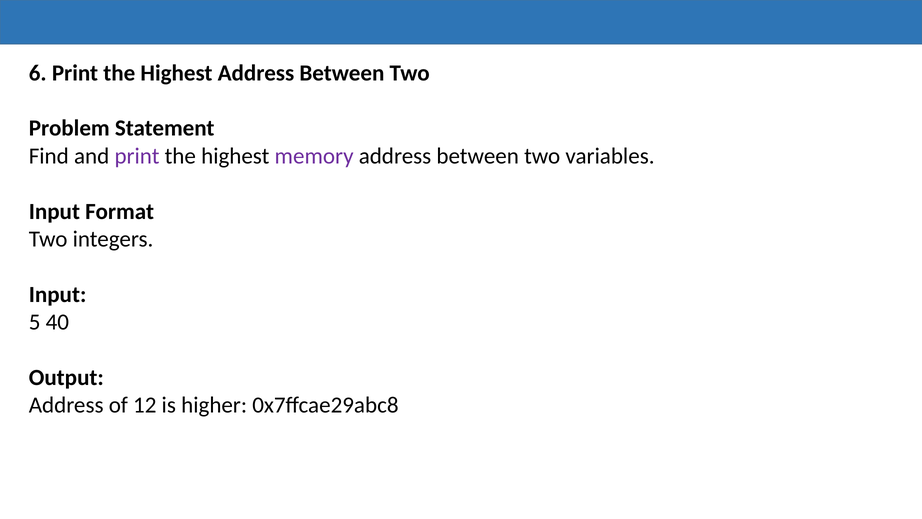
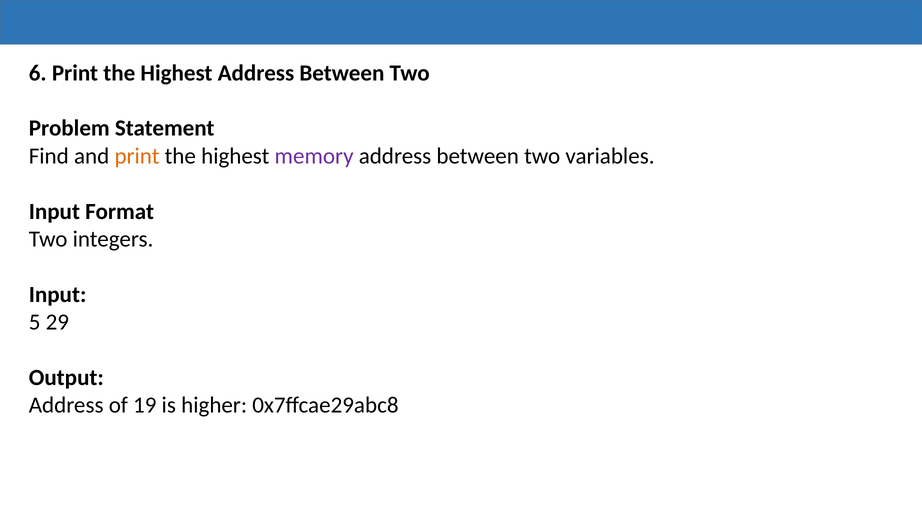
print at (137, 156) colour: purple -> orange
40: 40 -> 29
12: 12 -> 19
